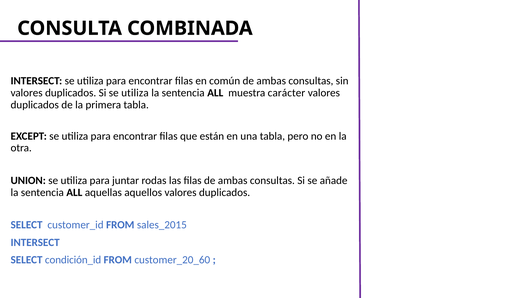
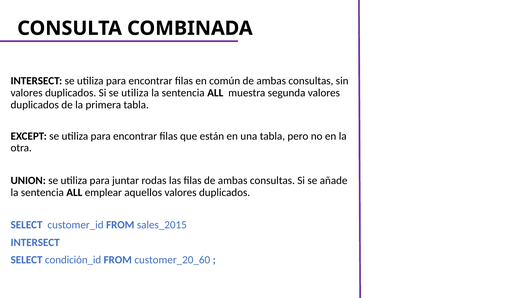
carácter: carácter -> segunda
aquellas: aquellas -> emplear
